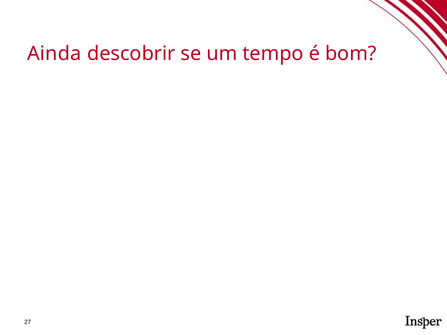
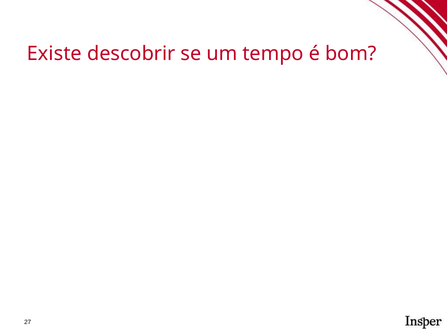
Ainda: Ainda -> Existe
